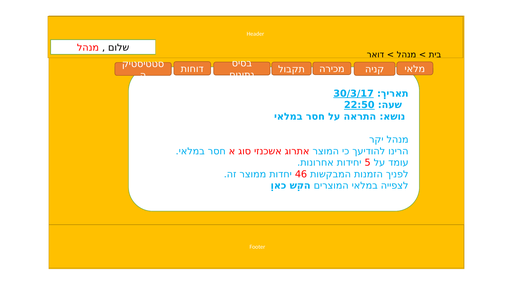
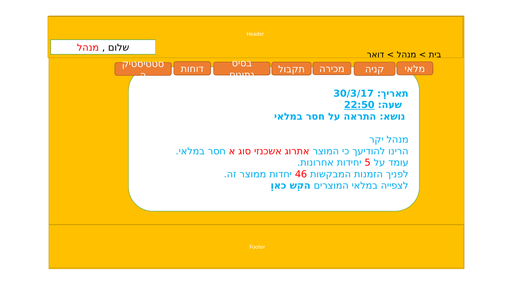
30/3/17 underline: present -> none
